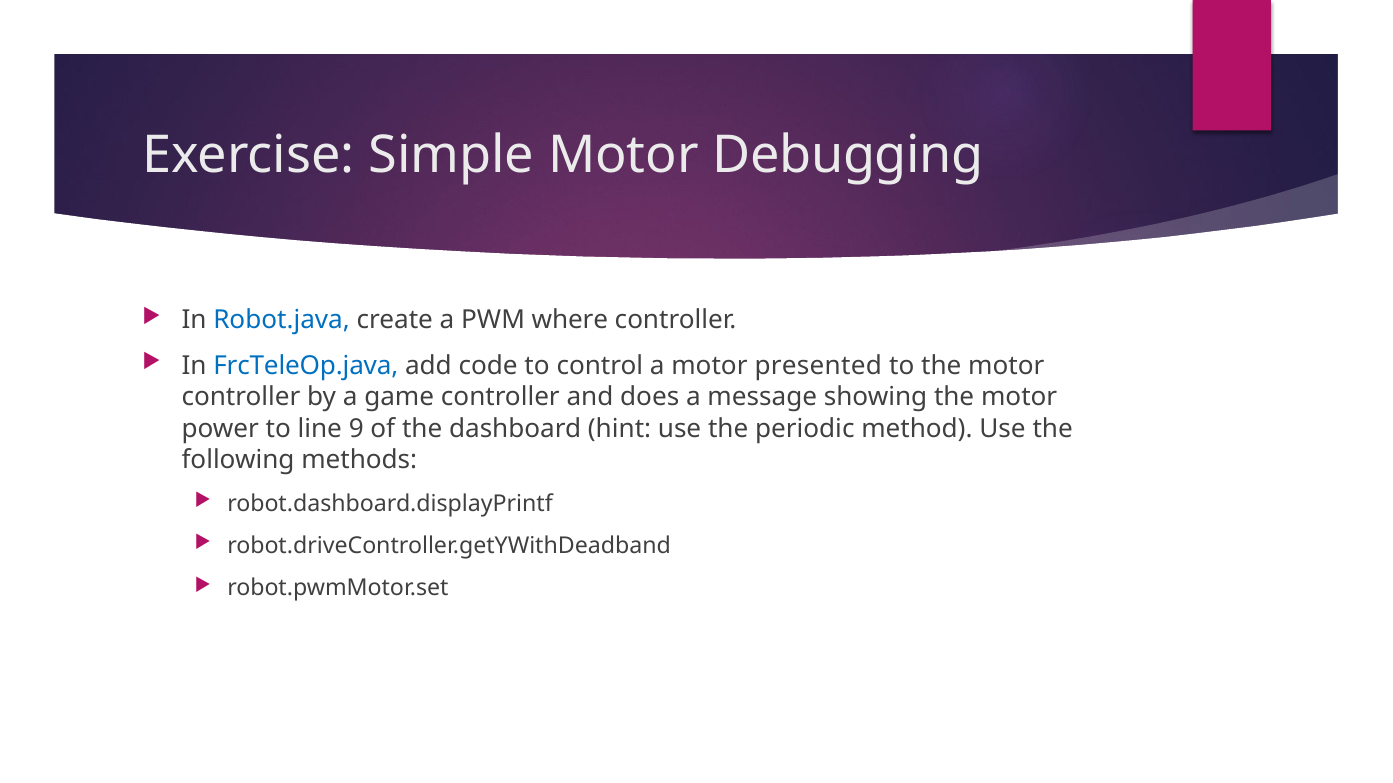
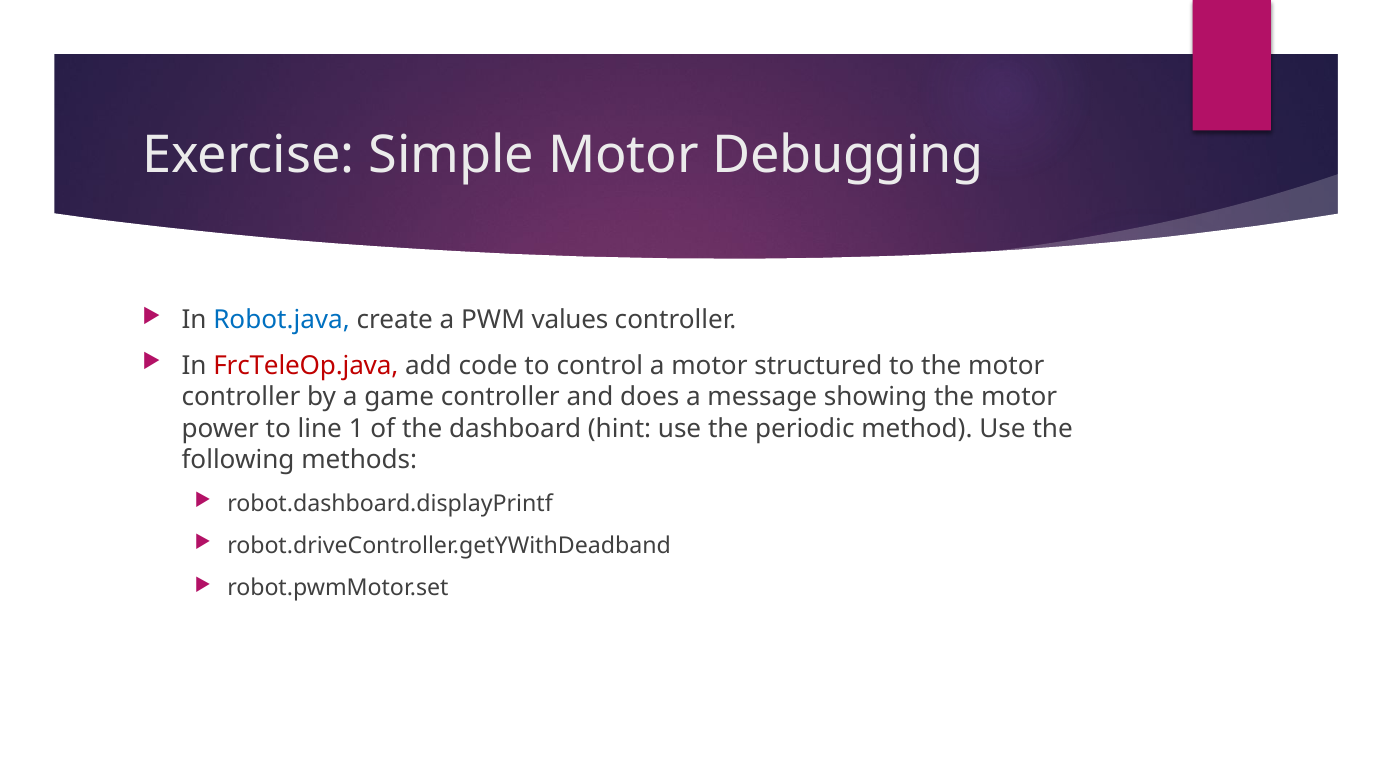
where: where -> values
FrcTeleOp.java colour: blue -> red
presented: presented -> structured
9: 9 -> 1
